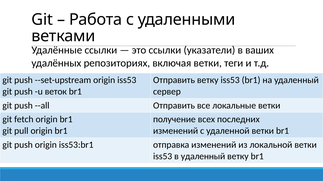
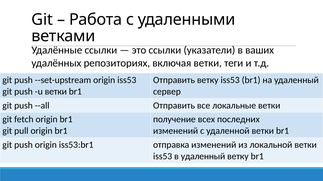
u веток: веток -> ветки
